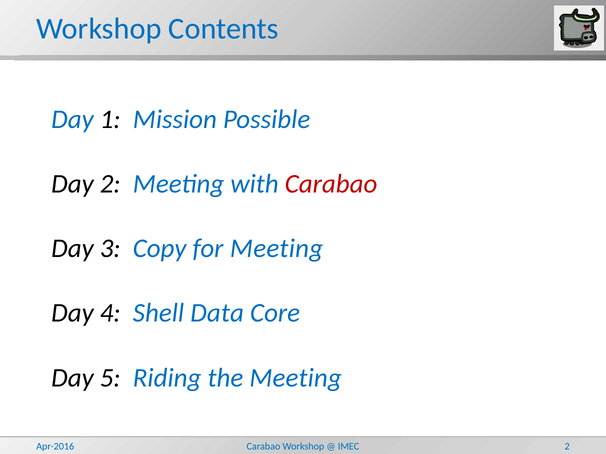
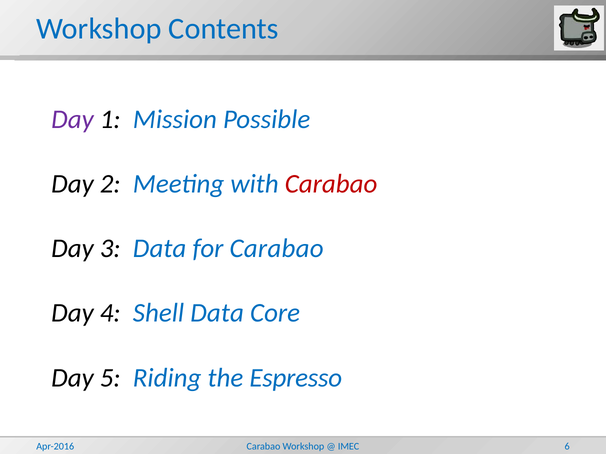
Day at (72, 119) colour: blue -> purple
3 Copy: Copy -> Data
for Meeting: Meeting -> Carabao
the Meeting: Meeting -> Espresso
IMEC 2: 2 -> 6
